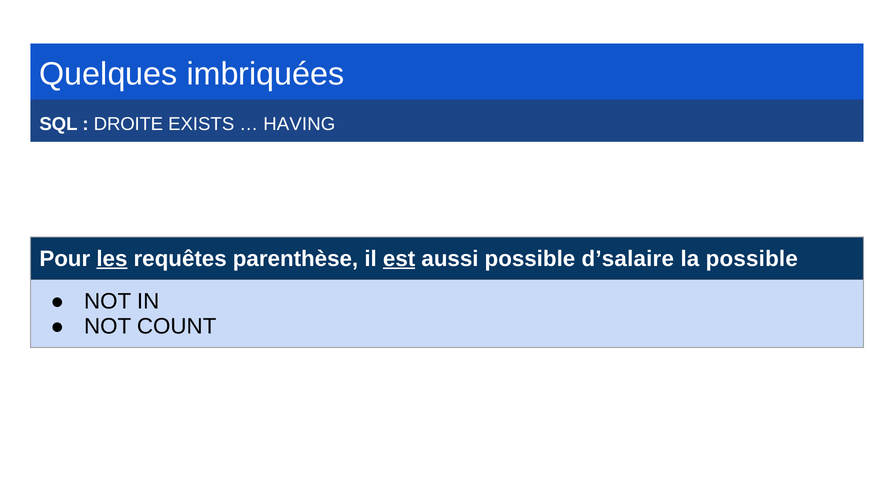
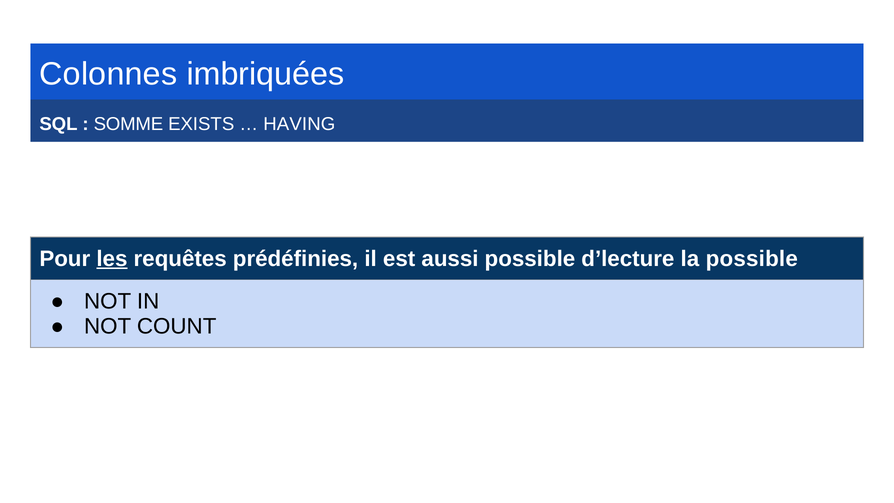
Quelques: Quelques -> Colonnes
DROITE: DROITE -> SOMME
parenthèse: parenthèse -> prédéfinies
est underline: present -> none
d’salaire: d’salaire -> d’lecture
